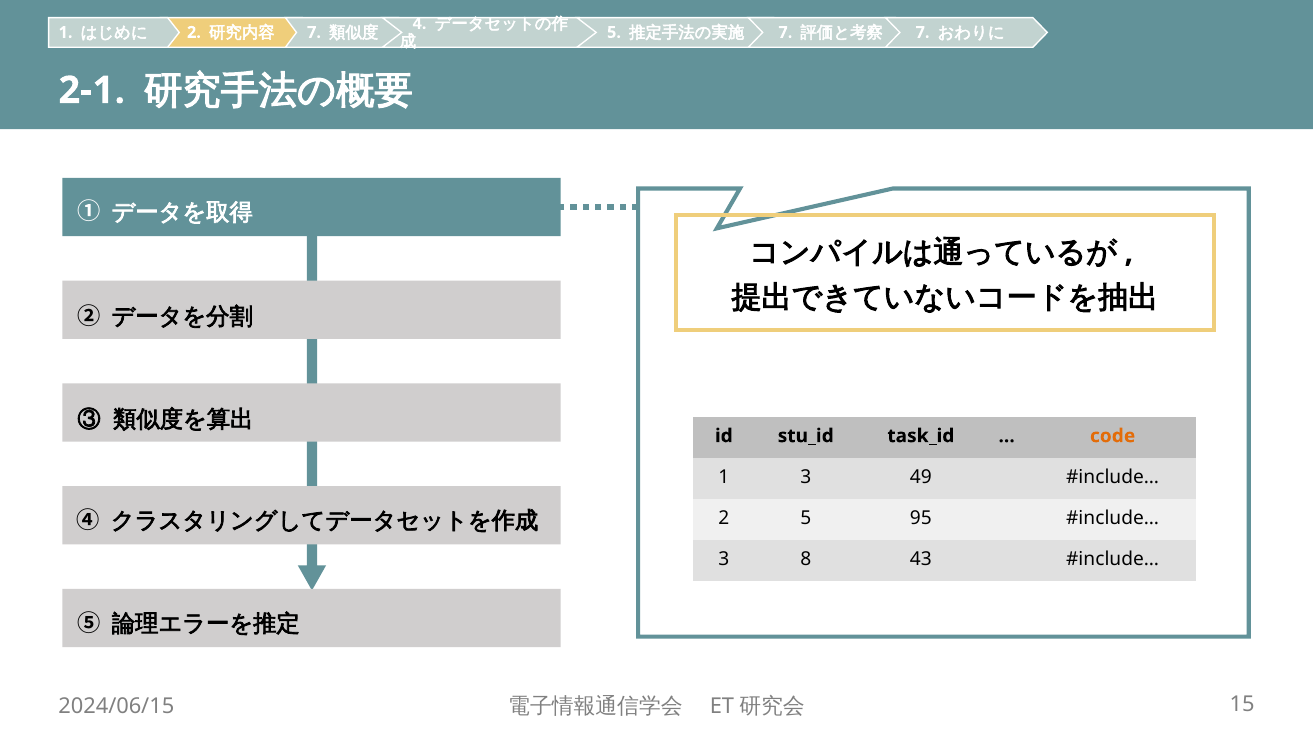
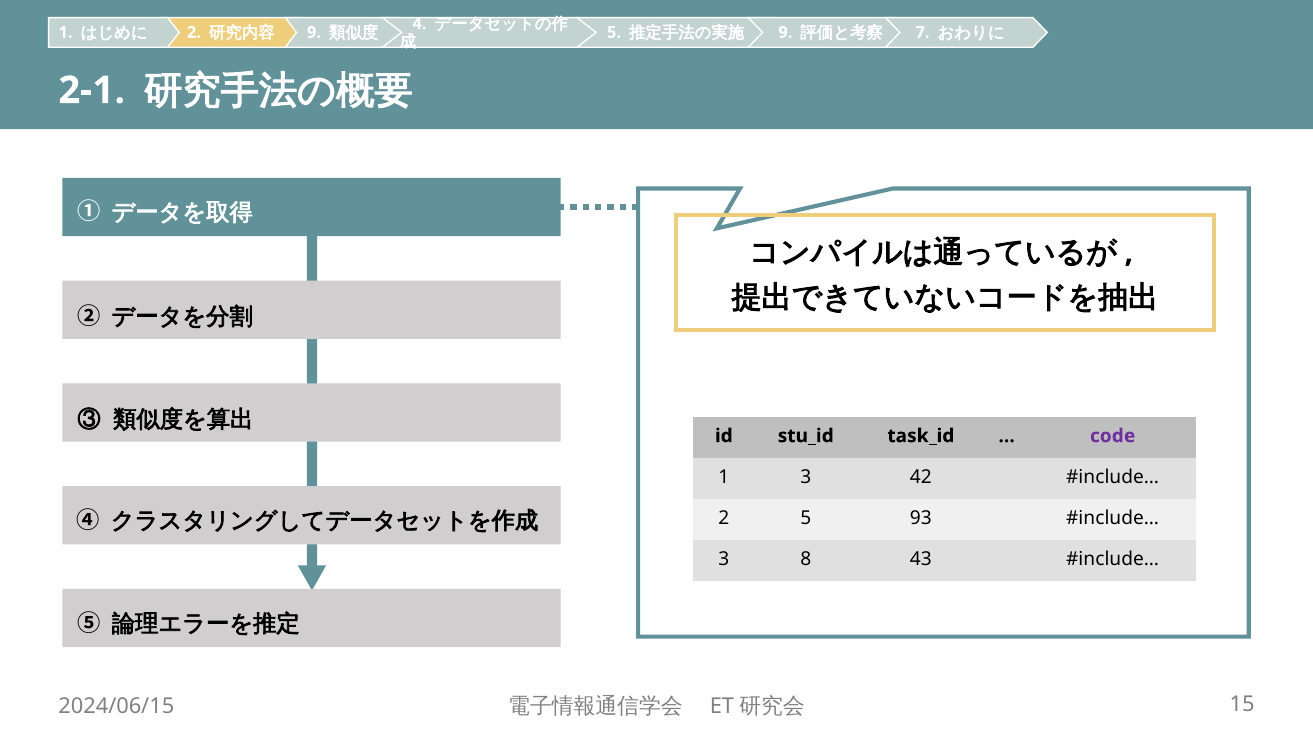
7 at (314, 32): 7 -> 9
7 at (785, 32): 7 -> 9
code colour: orange -> purple
49: 49 -> 42
95: 95 -> 93
